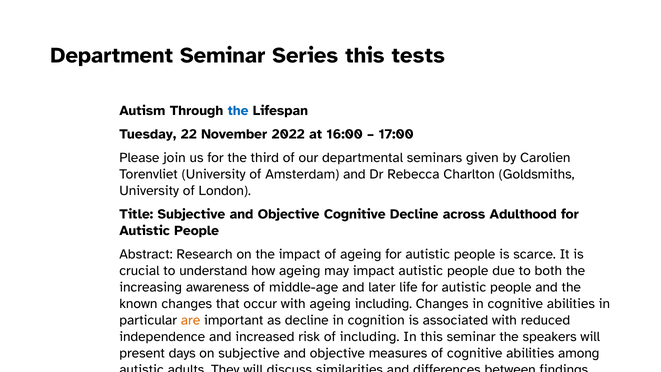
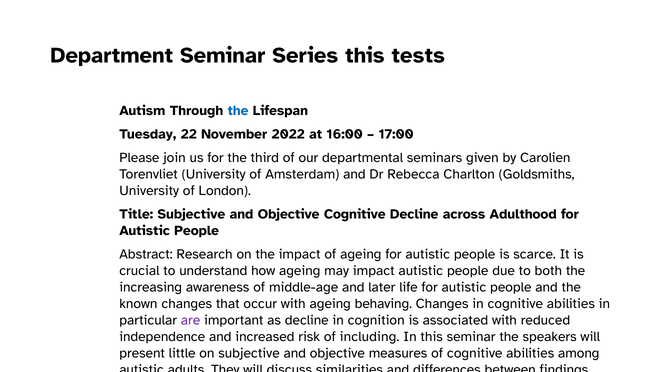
ageing including: including -> behaving
are colour: orange -> purple
days: days -> little
